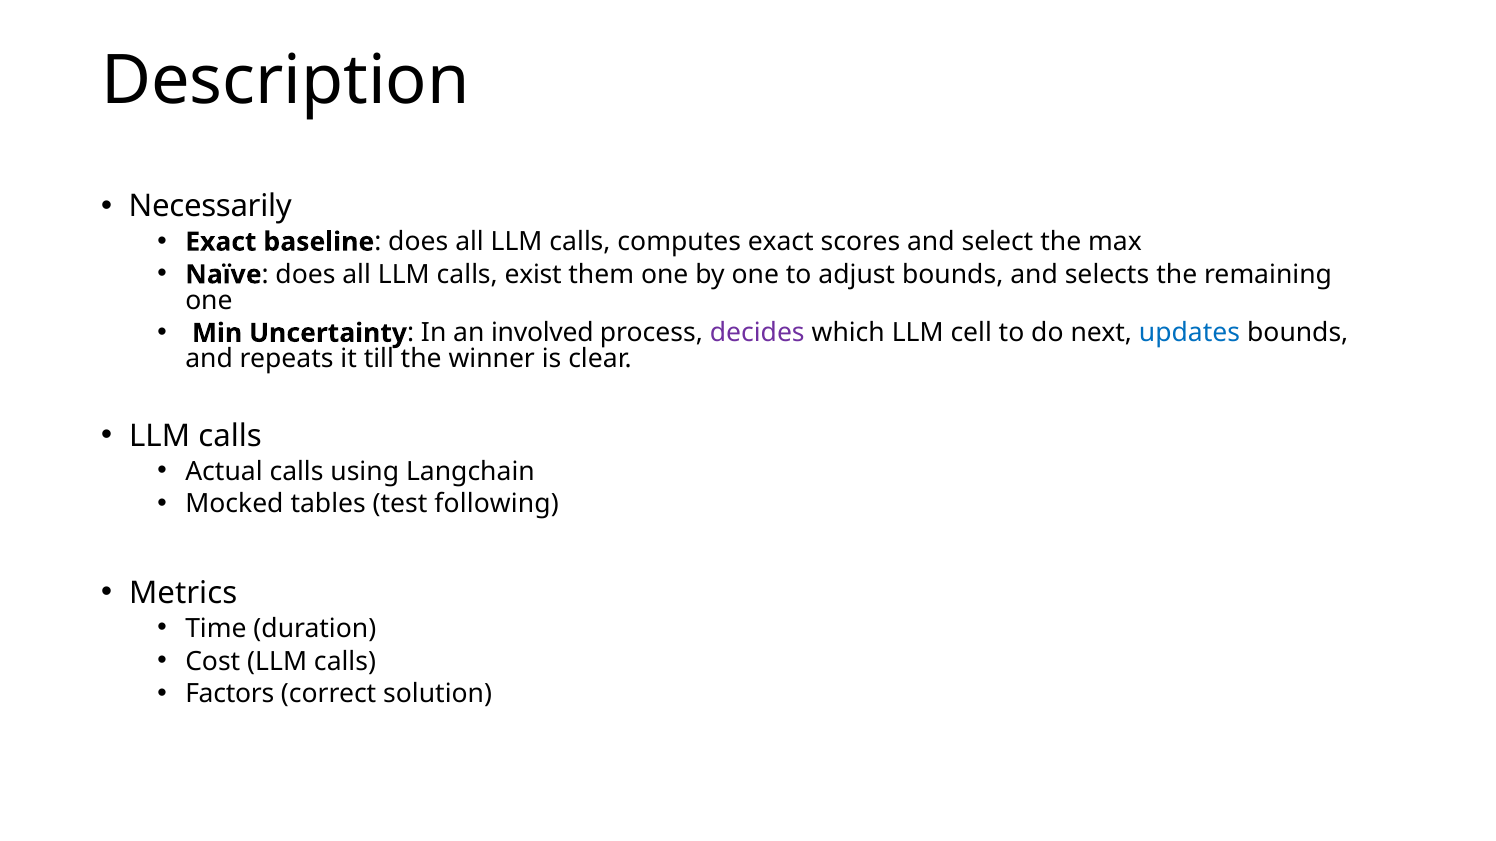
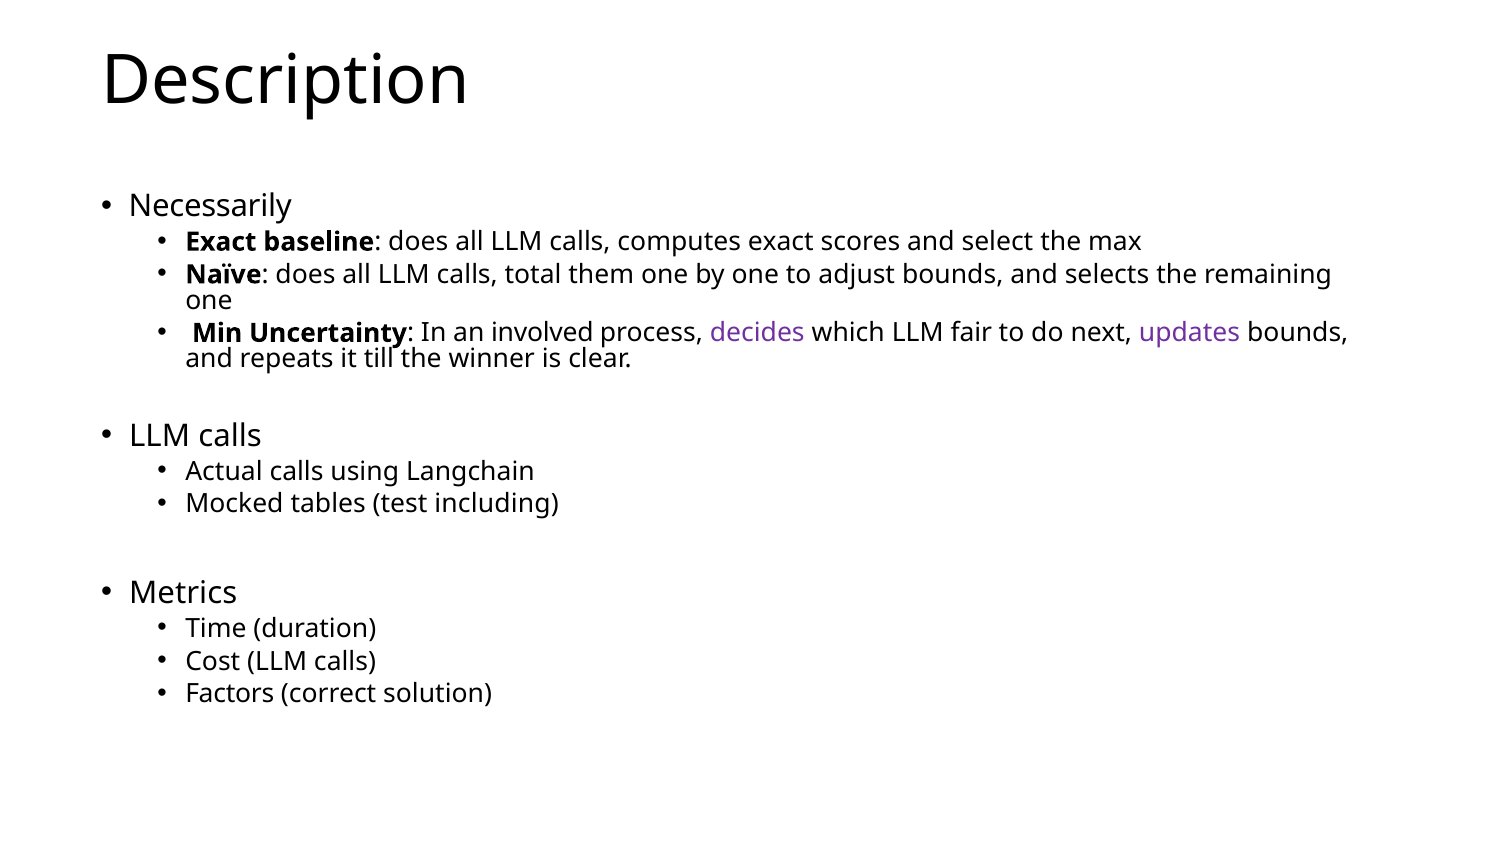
exist: exist -> total
cell: cell -> fair
updates colour: blue -> purple
following: following -> including
